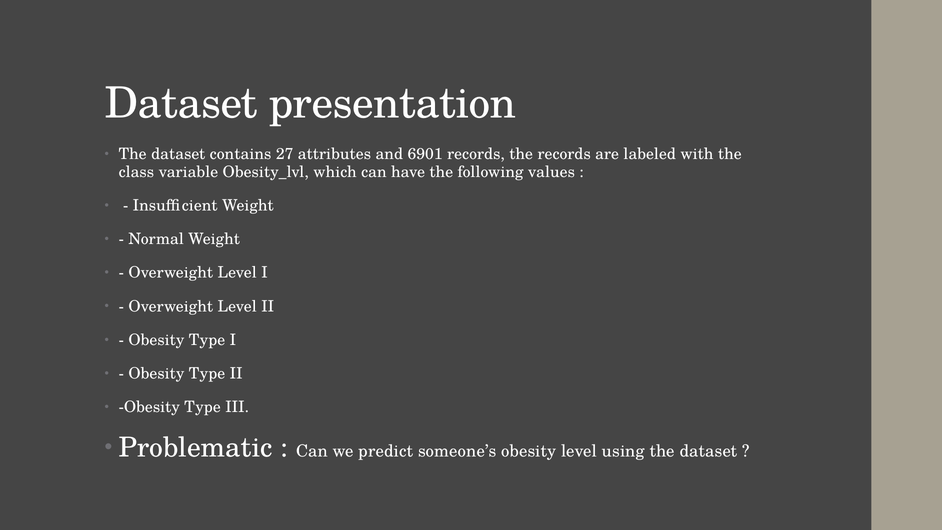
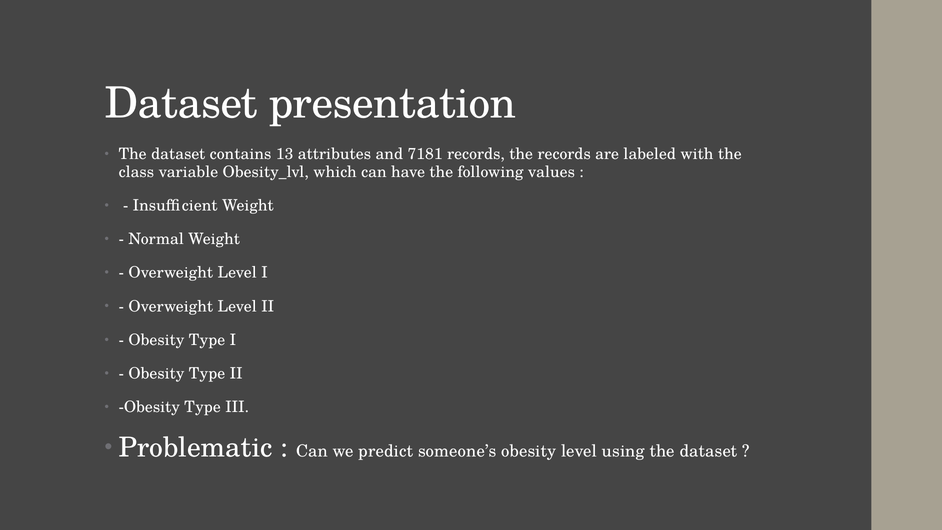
27: 27 -> 13
6901: 6901 -> 7181
